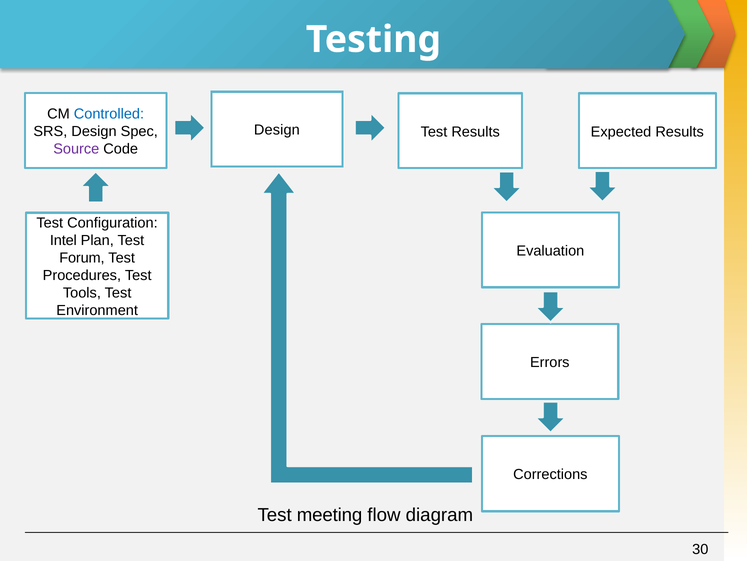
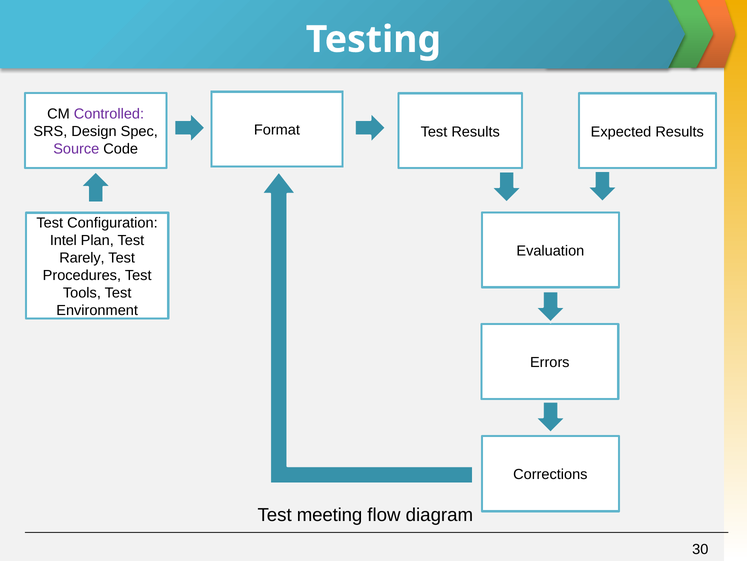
Controlled colour: blue -> purple
Design at (277, 130): Design -> Format
Forum: Forum -> Rarely
